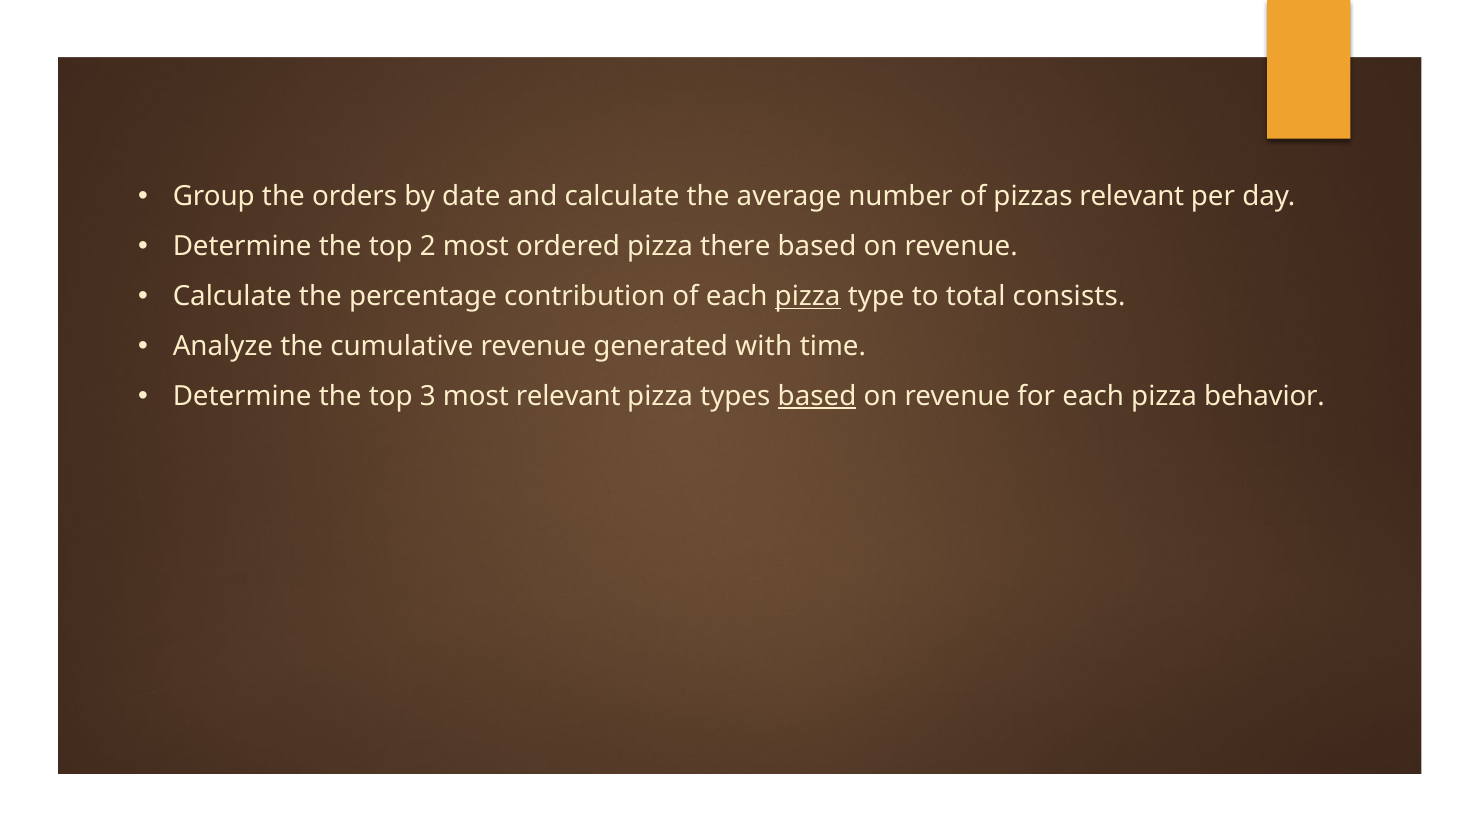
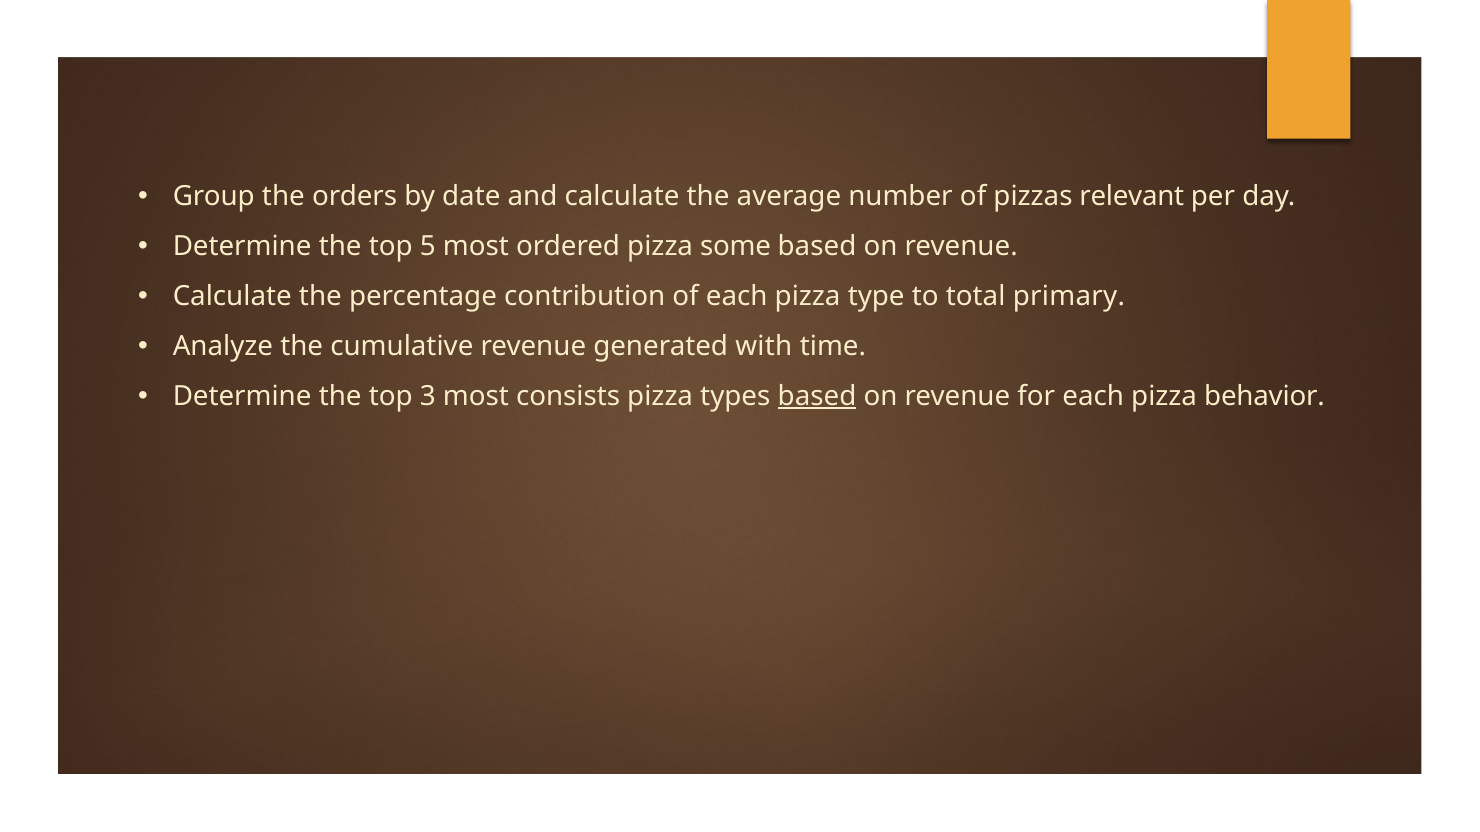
2: 2 -> 5
there: there -> some
pizza at (808, 297) underline: present -> none
consists: consists -> primary
most relevant: relevant -> consists
